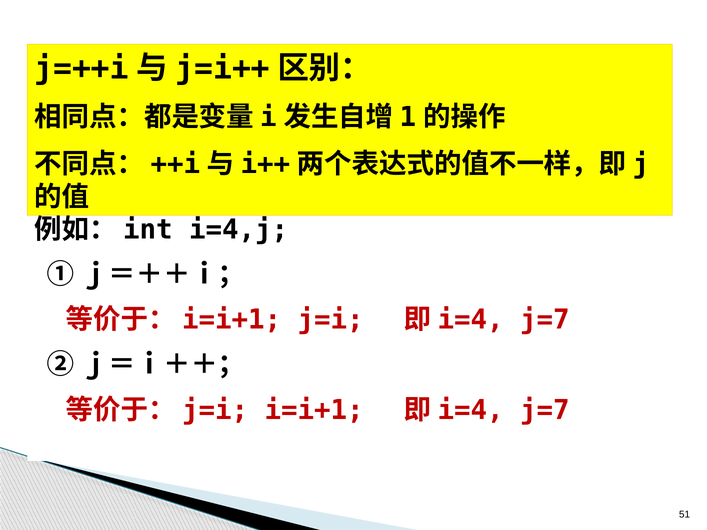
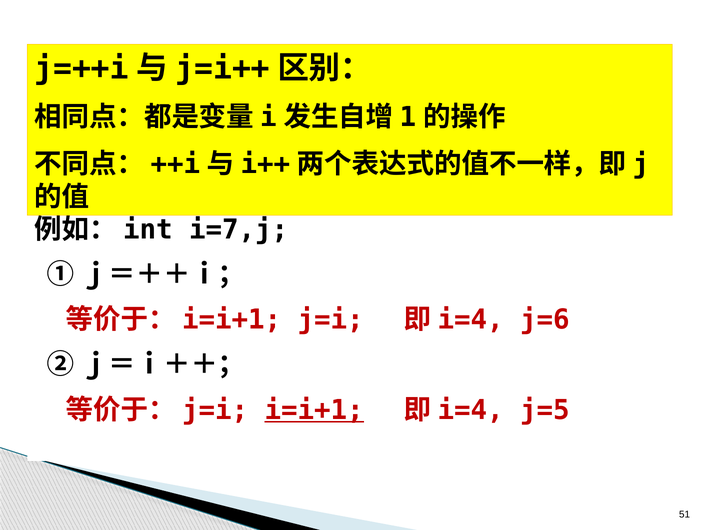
i=4,j: i=4,j -> i=7,j
j=7 at (545, 320): j=7 -> j=6
i=i+1 underline: none -> present
j=7 at (545, 410): j=7 -> j=5
